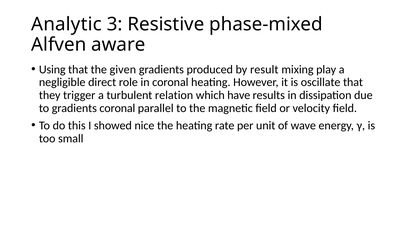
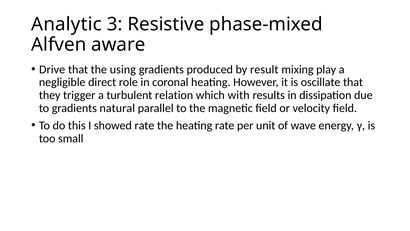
Using: Using -> Drive
given: given -> using
have: have -> with
gradients coronal: coronal -> natural
showed nice: nice -> rate
